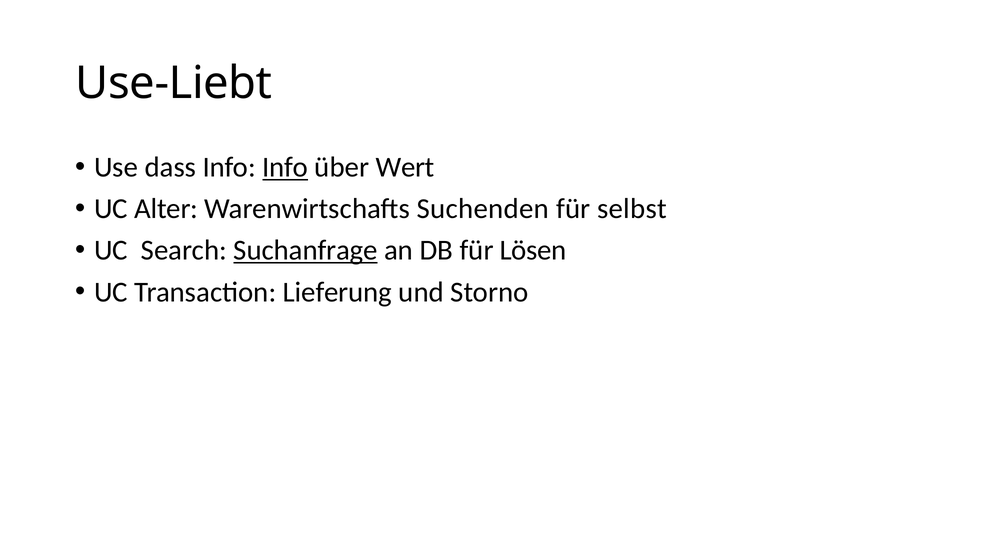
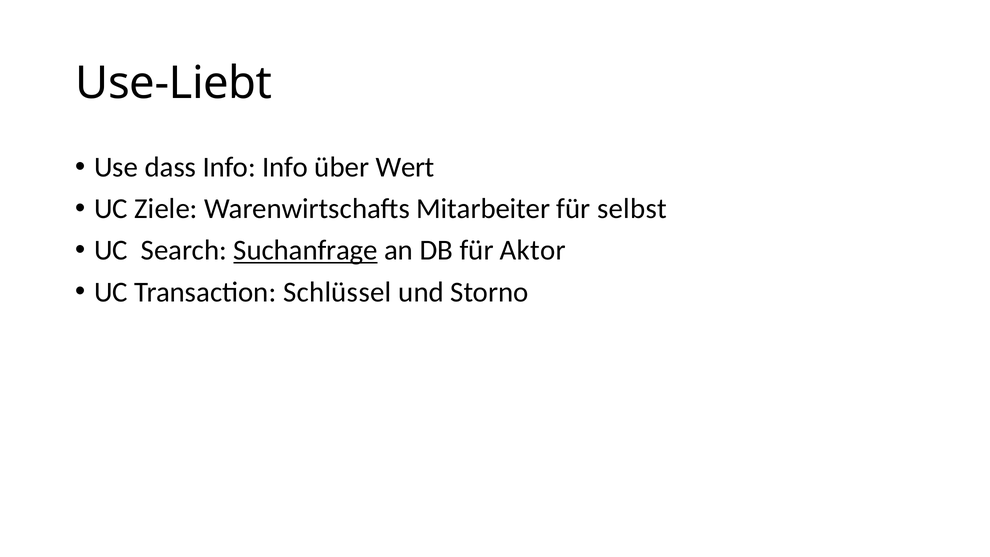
Info at (285, 167) underline: present -> none
Alter: Alter -> Ziele
Suchenden: Suchenden -> Mitarbeiter
Lösen: Lösen -> Aktor
Lieferung: Lieferung -> Schlüssel
